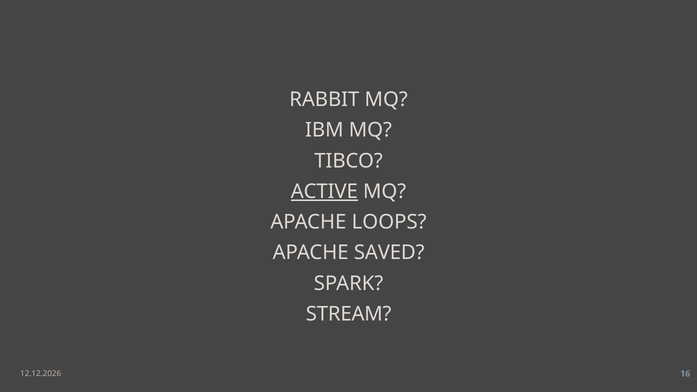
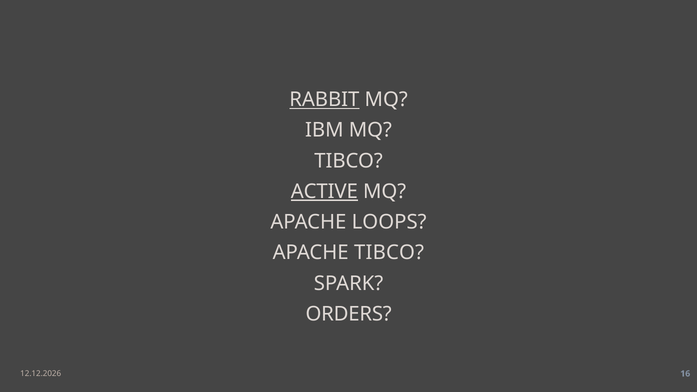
RABBIT underline: none -> present
APACHE SAVED: SAVED -> TIBCO
STREAM: STREAM -> ORDERS
